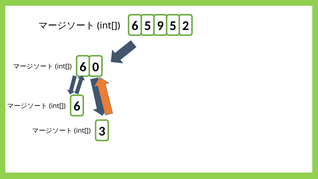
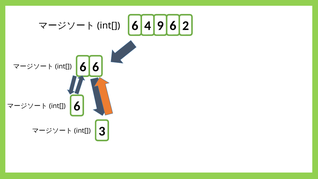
6 5: 5 -> 4
9 5: 5 -> 6
6 0: 0 -> 6
